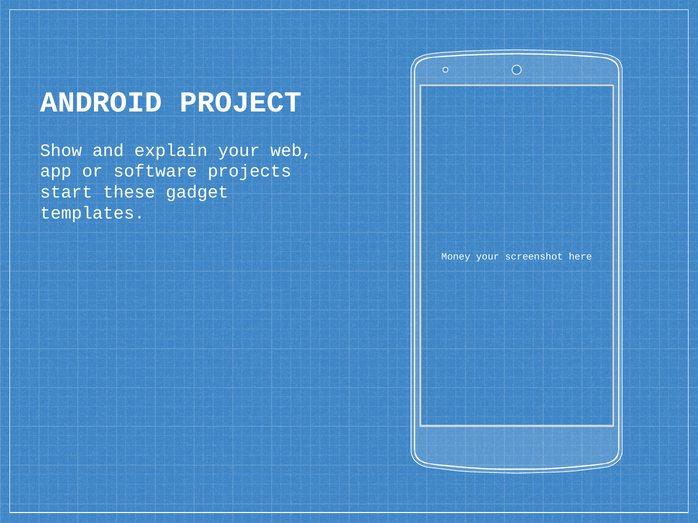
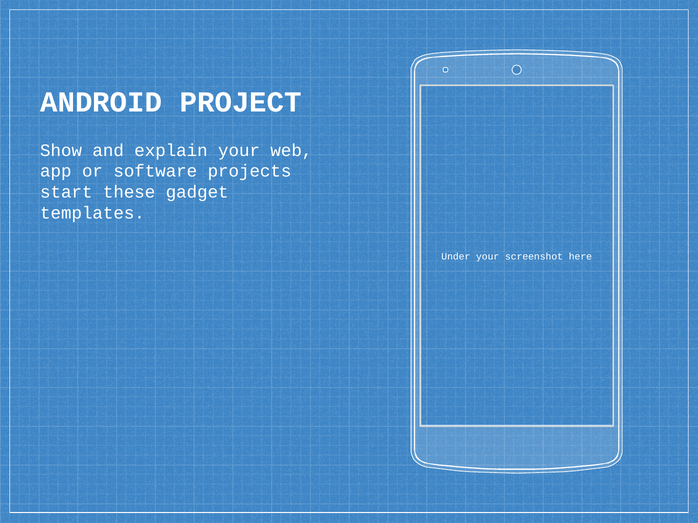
Money: Money -> Under
